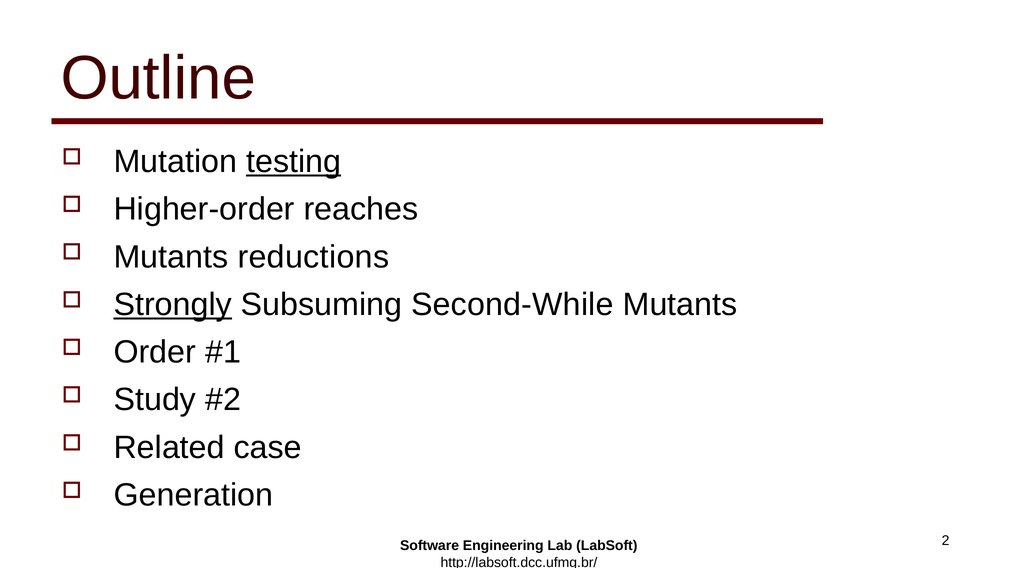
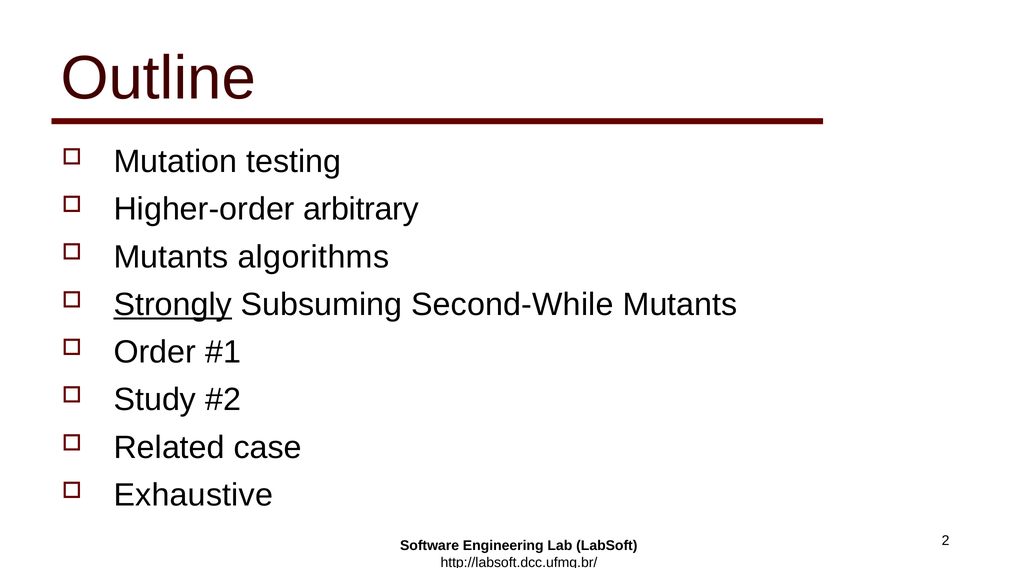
testing underline: present -> none
reaches: reaches -> arbitrary
reductions: reductions -> algorithms
Generation: Generation -> Exhaustive
